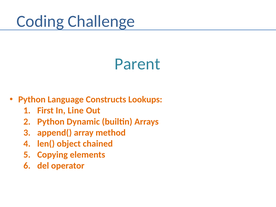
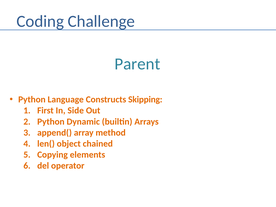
Lookups: Lookups -> Skipping
Line: Line -> Side
